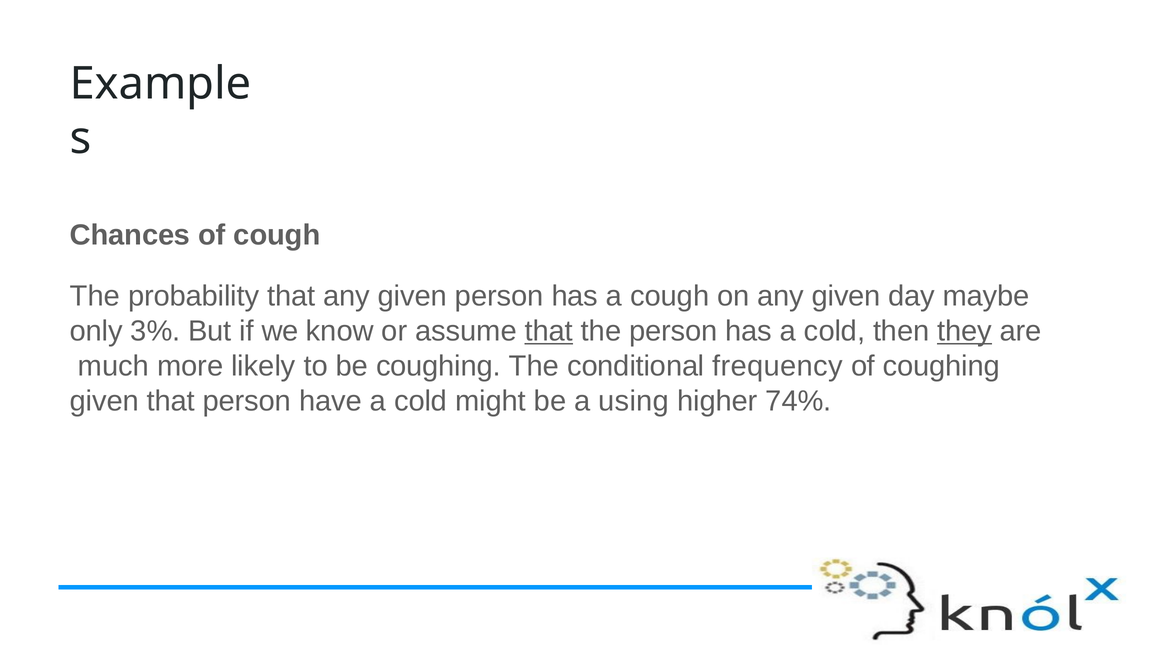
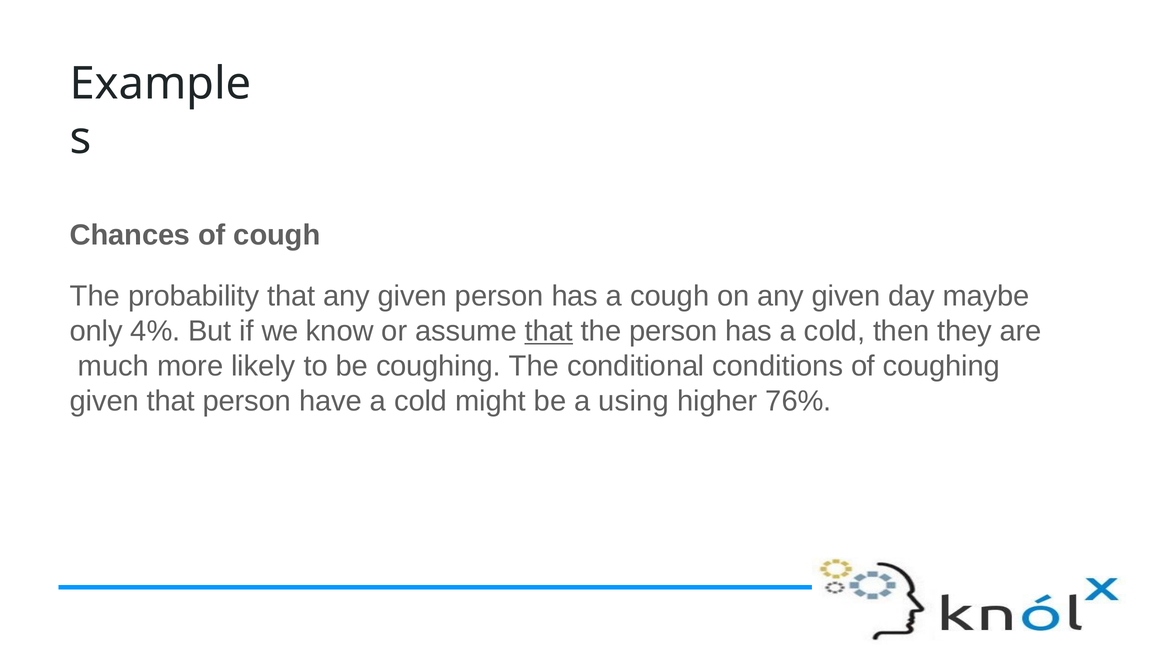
3%: 3% -> 4%
they underline: present -> none
frequency: frequency -> conditions
74%: 74% -> 76%
